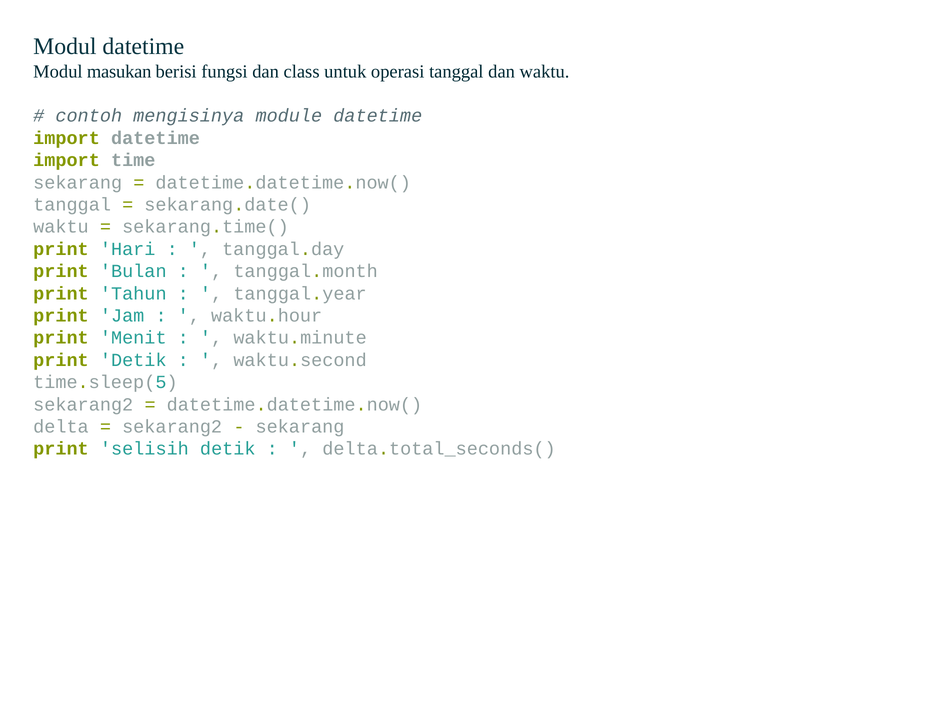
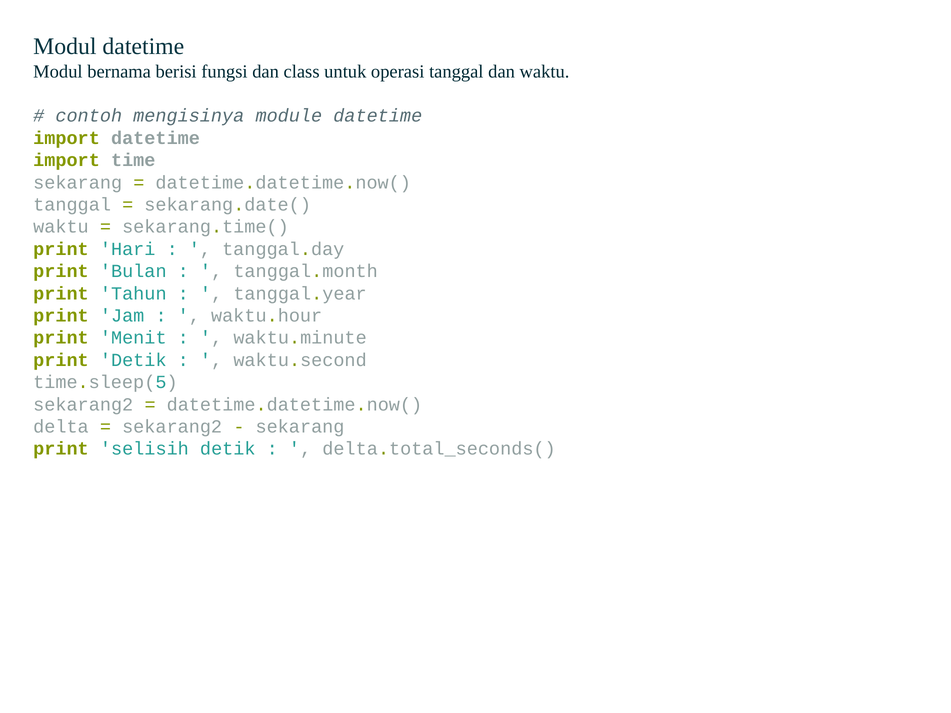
masukan: masukan -> bernama
